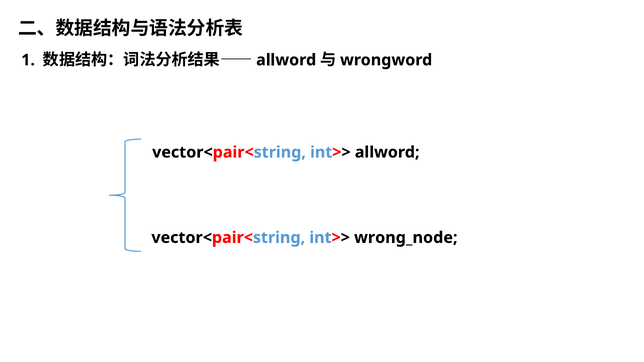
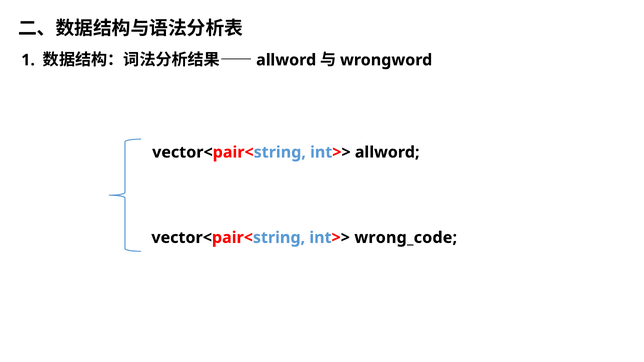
wrong_node: wrong_node -> wrong_code
